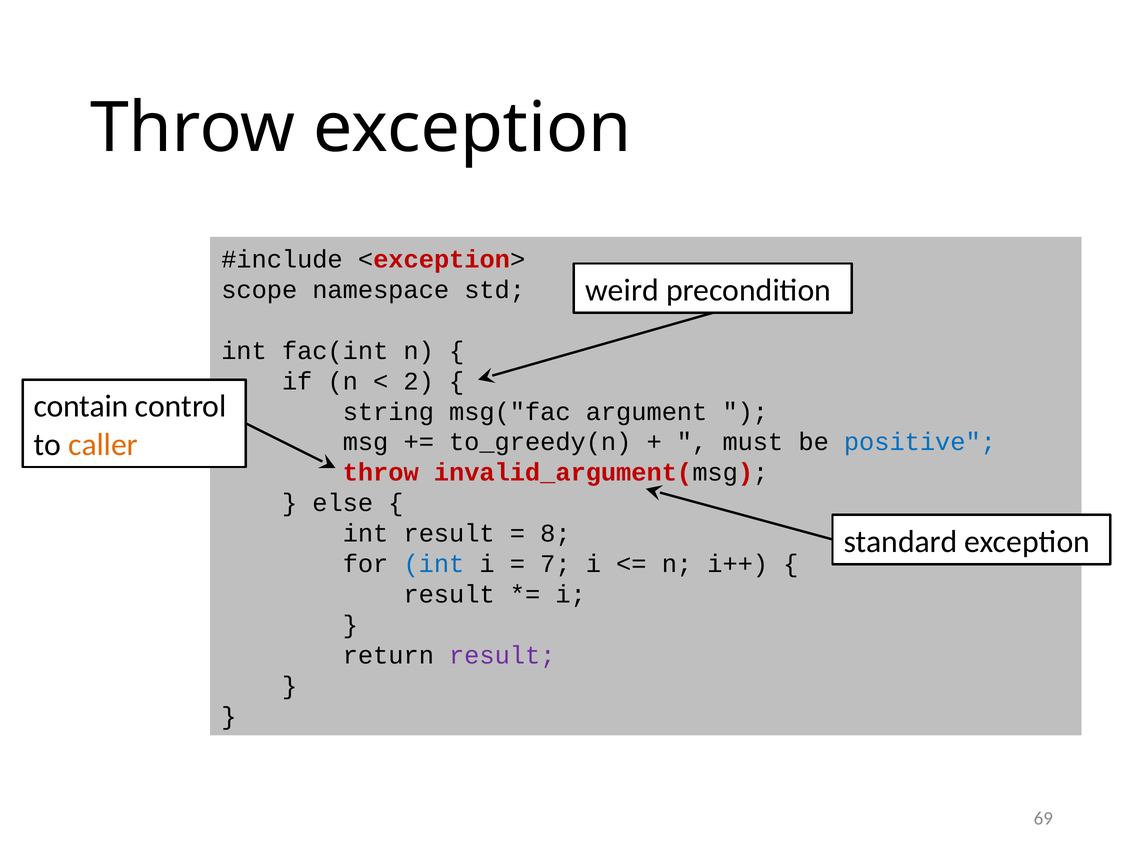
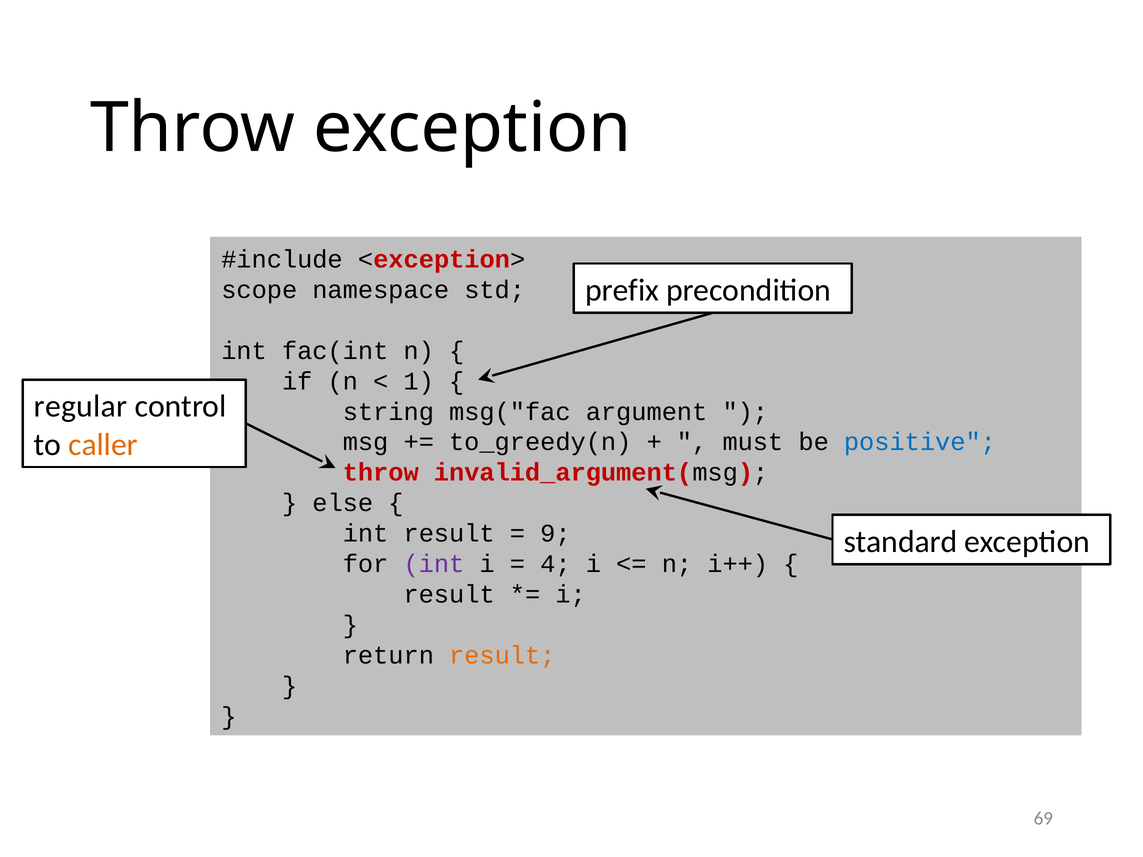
weird: weird -> prefix
2: 2 -> 1
contain: contain -> regular
8: 8 -> 9
int at (434, 564) colour: blue -> purple
7: 7 -> 4
result at (502, 656) colour: purple -> orange
